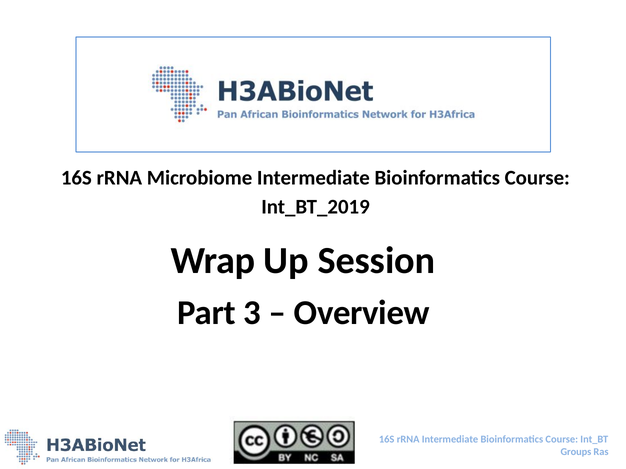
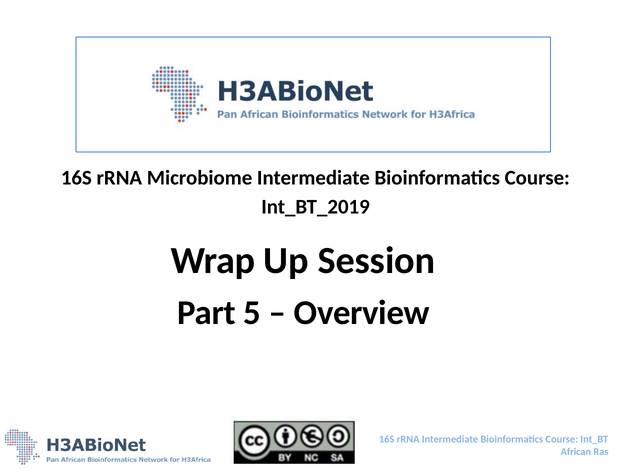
3: 3 -> 5
Groups: Groups -> African
